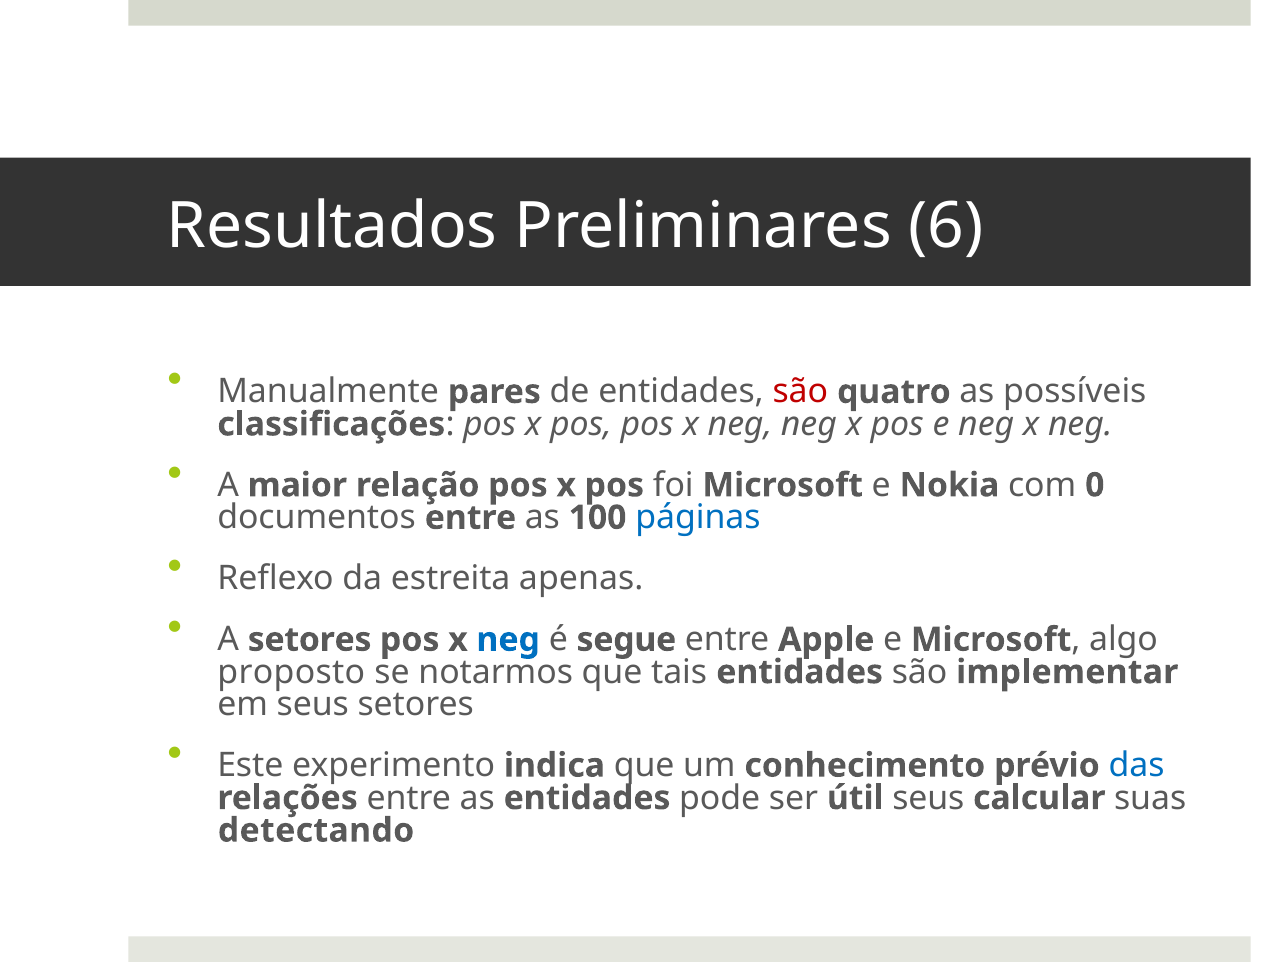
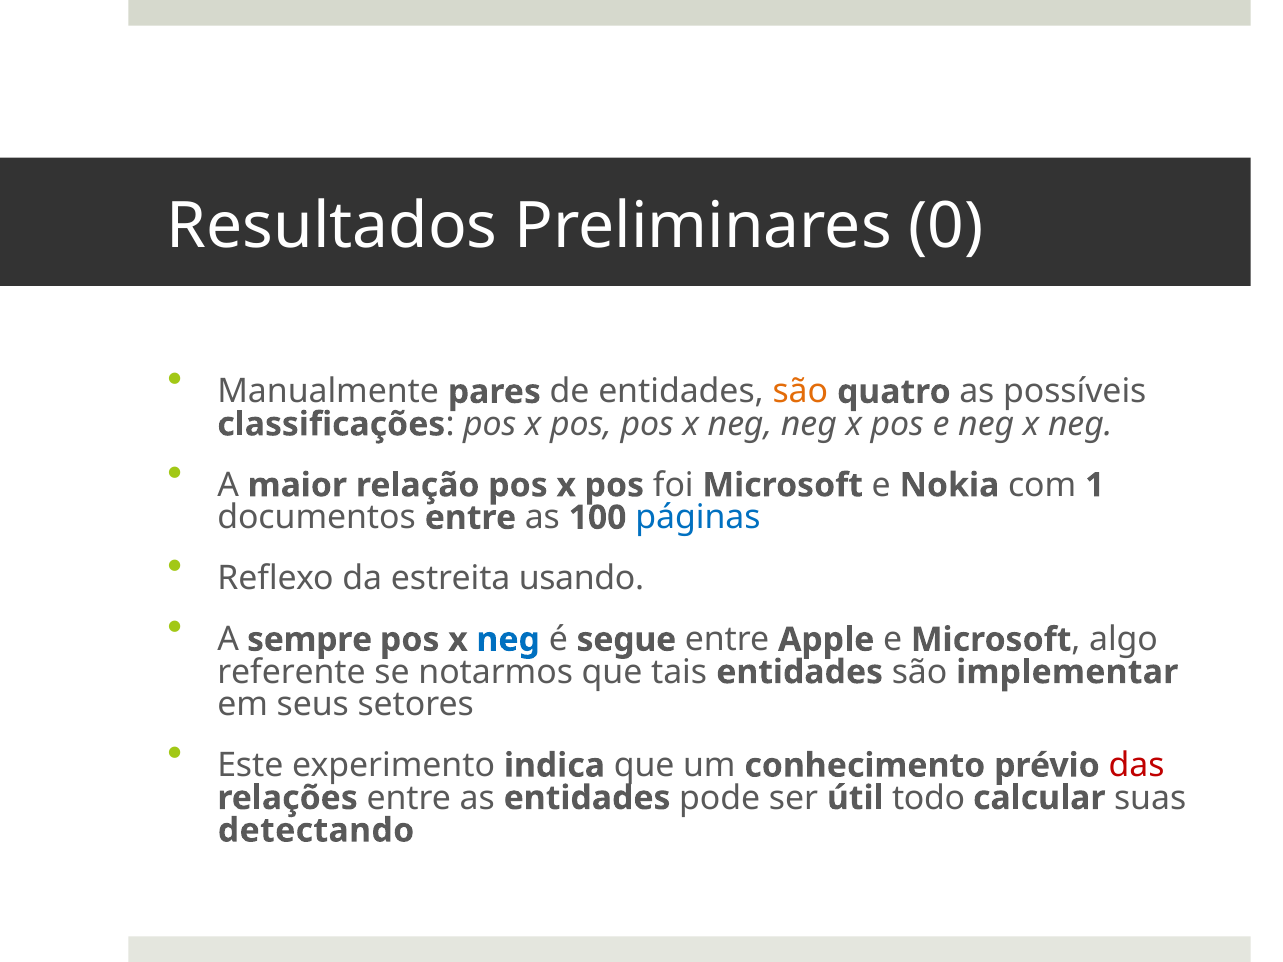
6: 6 -> 0
são at (800, 392) colour: red -> orange
0: 0 -> 1
apenas: apenas -> usando
A setores: setores -> sempre
proposto: proposto -> referente
das colour: blue -> red
útil seus: seus -> todo
